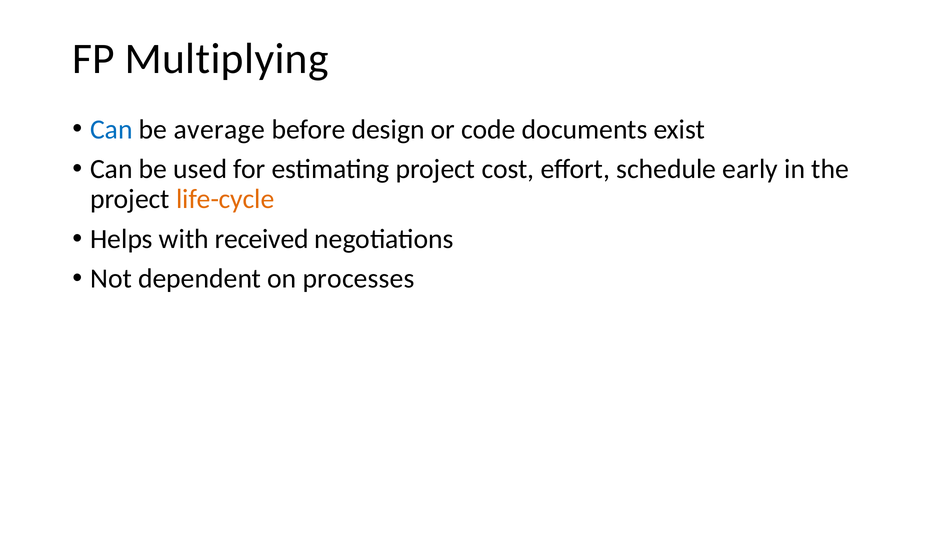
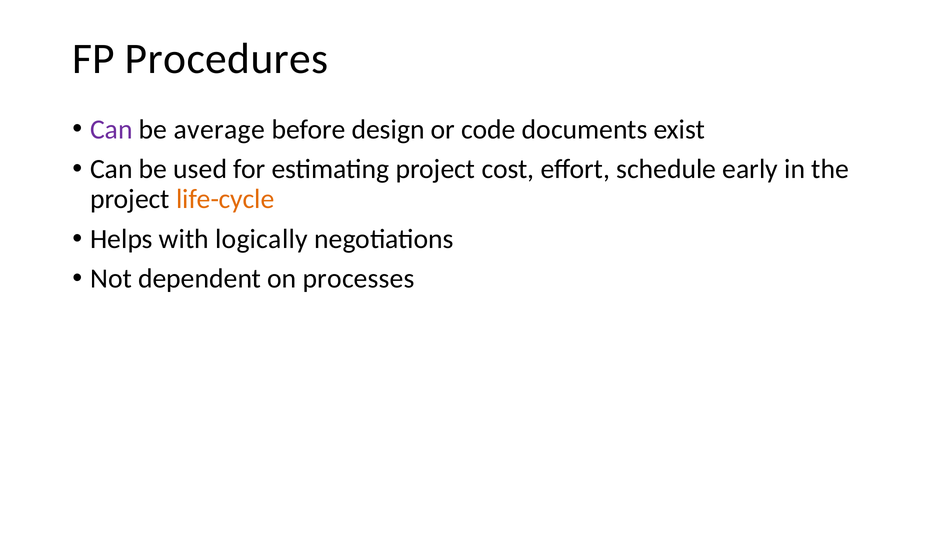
Multiplying: Multiplying -> Procedures
Can at (111, 129) colour: blue -> purple
received: received -> logically
